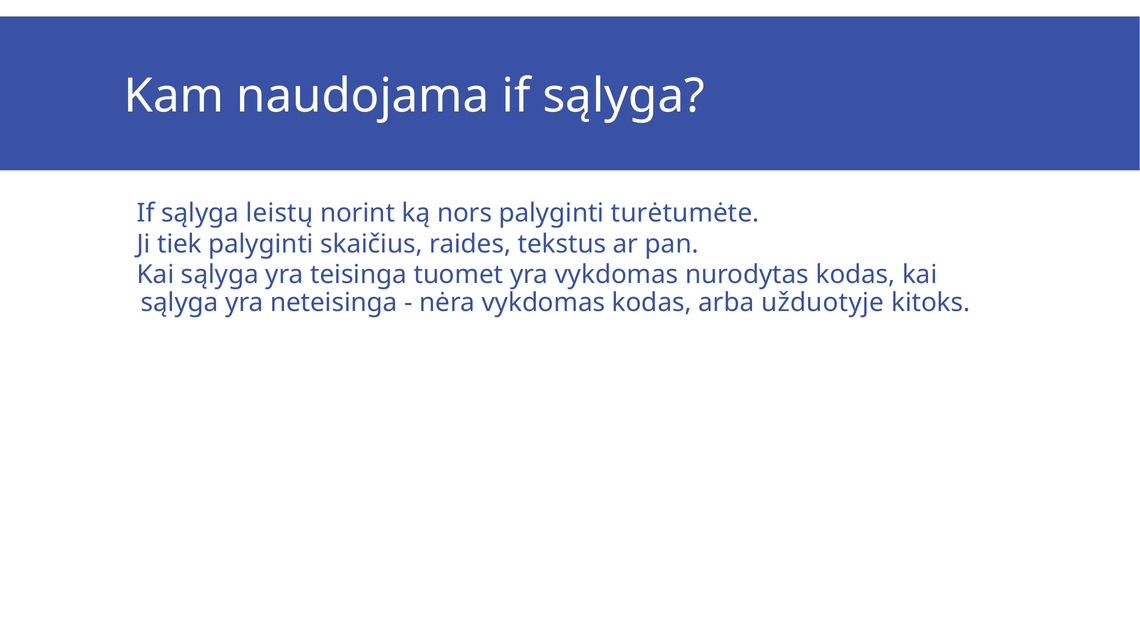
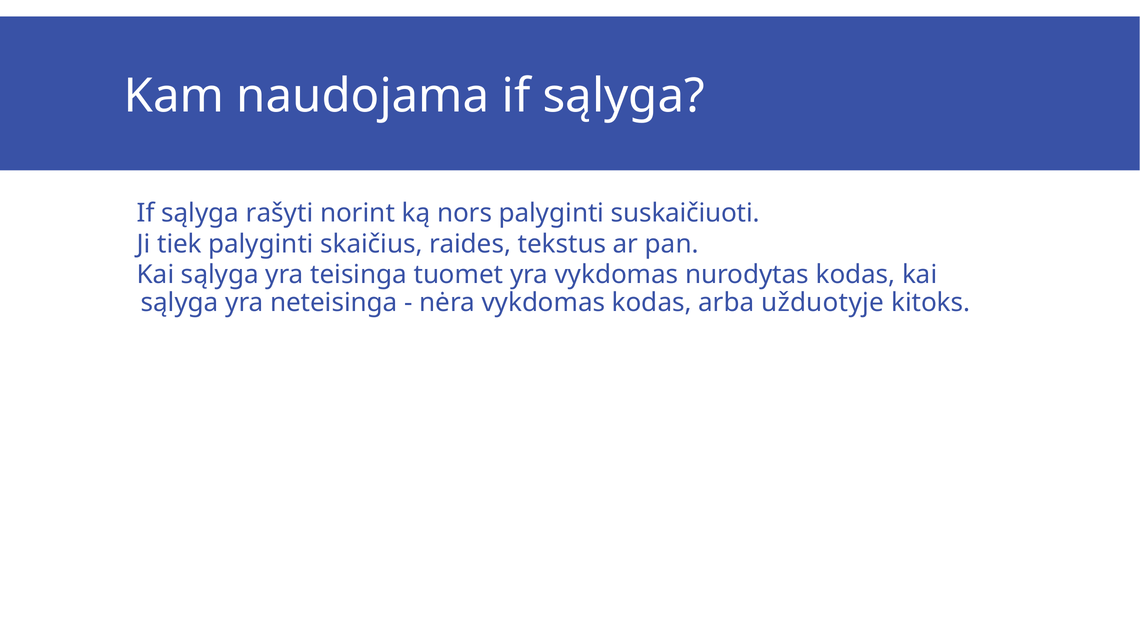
leistų: leistų -> rašyti
turėtumėte: turėtumėte -> suskaičiuoti
